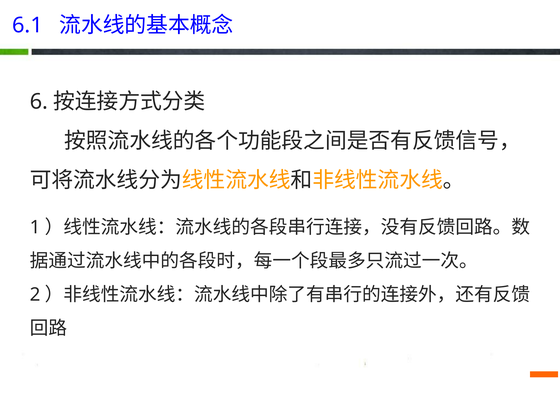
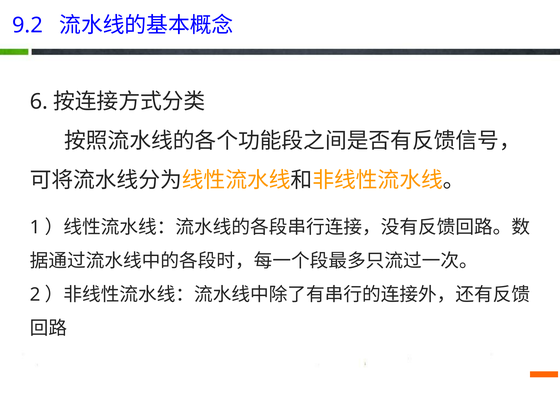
6.1: 6.1 -> 9.2
